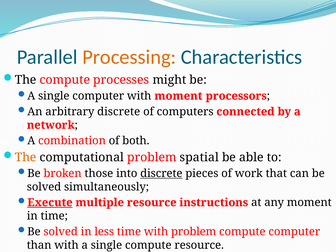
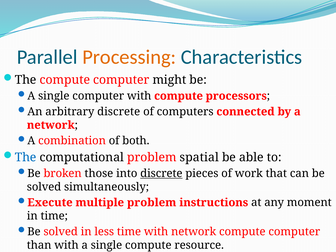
The compute processes: processes -> computer
with moment: moment -> compute
The at (26, 157) colour: orange -> blue
Execute underline: present -> none
multiple resource: resource -> problem
with problem: problem -> network
